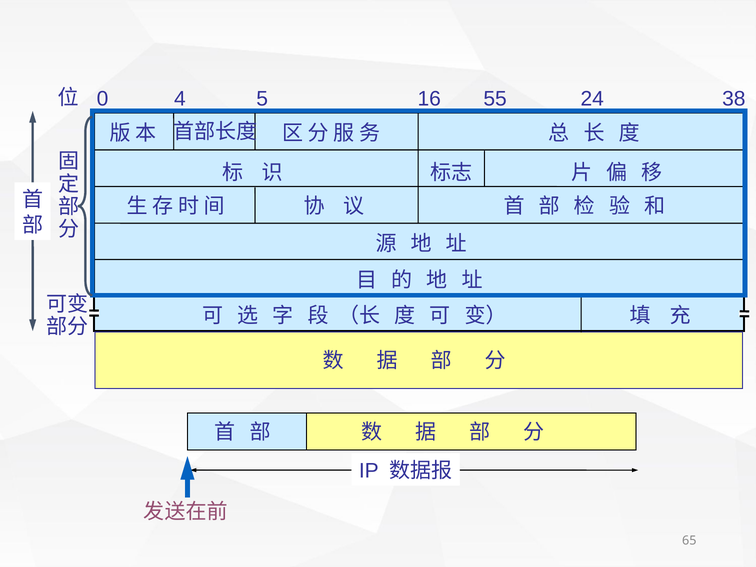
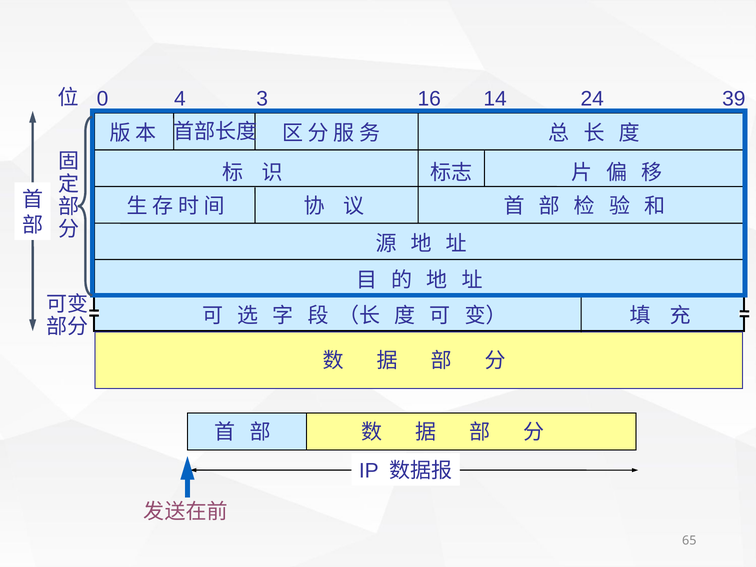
5: 5 -> 3
55: 55 -> 14
38: 38 -> 39
